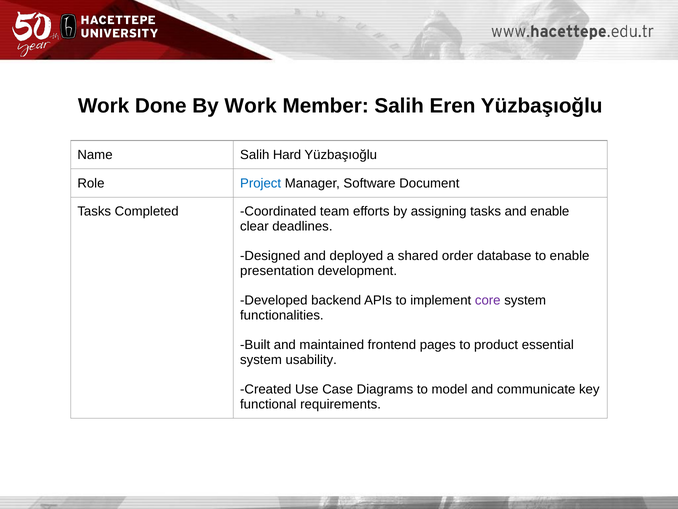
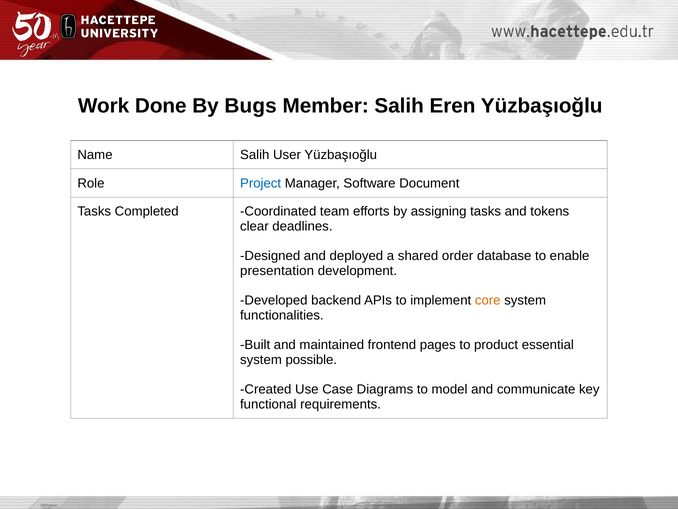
By Work: Work -> Bugs
Hard: Hard -> User
and enable: enable -> tokens
core colour: purple -> orange
usability: usability -> possible
